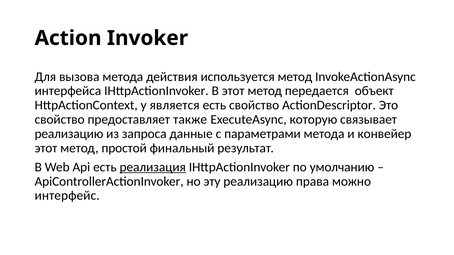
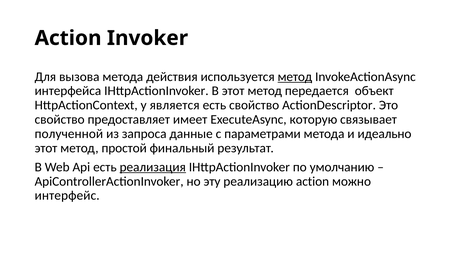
метод at (295, 77) underline: none -> present
также: также -> имеет
реализацию at (69, 134): реализацию -> полученной
конвейер: конвейер -> идеально
реализацию права: права -> action
